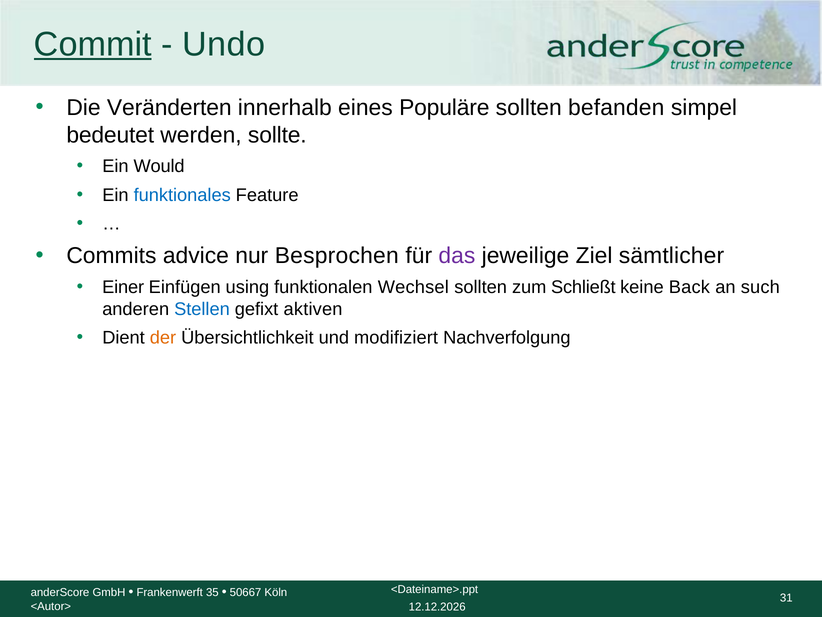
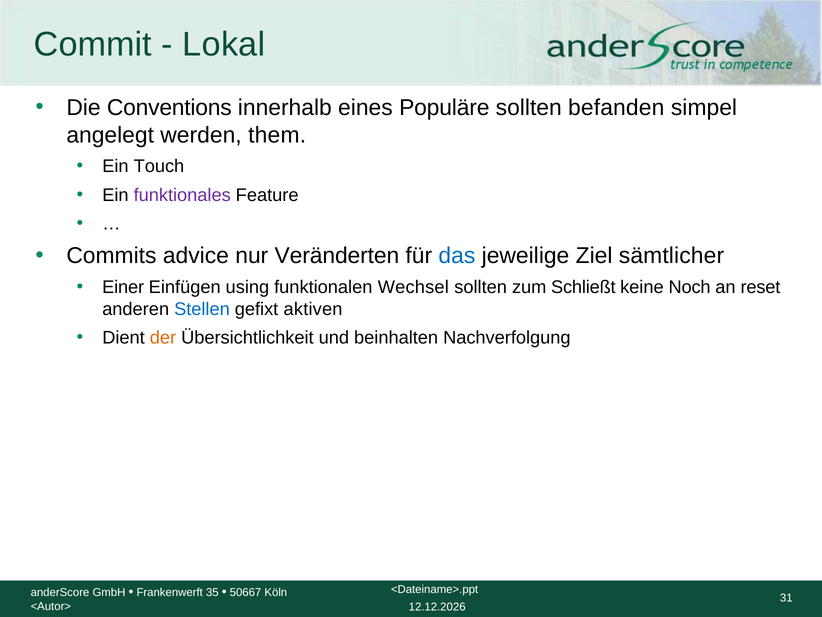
Commit underline: present -> none
Undo: Undo -> Lokal
Veränderten: Veränderten -> Conventions
bedeutet: bedeutet -> angelegt
sollte: sollte -> them
Would: Would -> Touch
funktionales colour: blue -> purple
Besprochen: Besprochen -> Veränderten
das colour: purple -> blue
Back: Back -> Noch
such: such -> reset
modifiziert: modifiziert -> beinhalten
